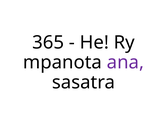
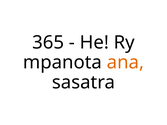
ana colour: purple -> orange
